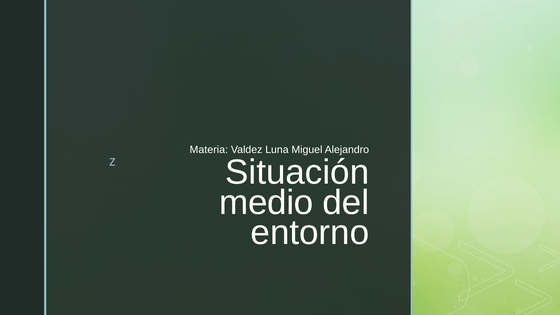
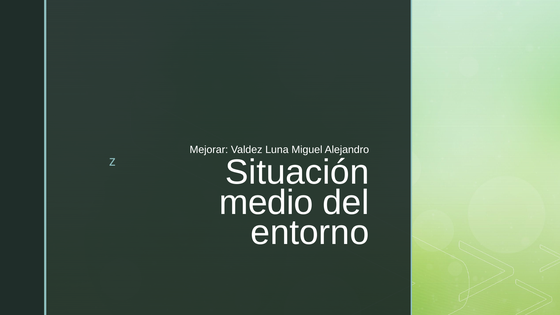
Materia: Materia -> Mejorar
